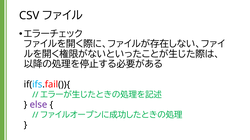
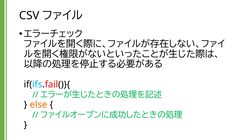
else colour: purple -> orange
